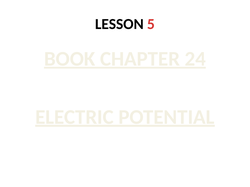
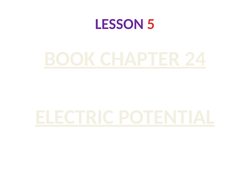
LESSON colour: black -> purple
